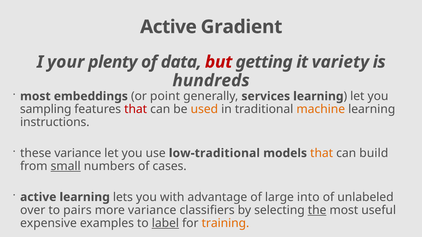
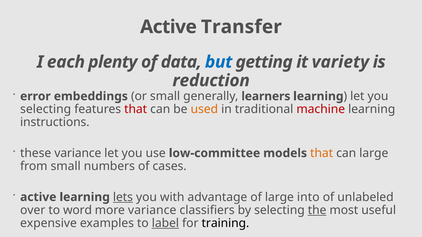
Gradient: Gradient -> Transfer
your: your -> each
but colour: red -> blue
hundreds: hundreds -> reduction
most at (35, 96): most -> error
or point: point -> small
services: services -> learners
sampling at (46, 109): sampling -> selecting
machine colour: orange -> red
low-traditional: low-traditional -> low-committee
can build: build -> large
small at (66, 166) underline: present -> none
lets underline: none -> present
pairs: pairs -> word
training colour: orange -> black
